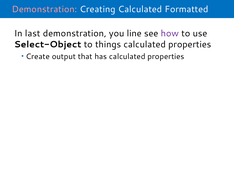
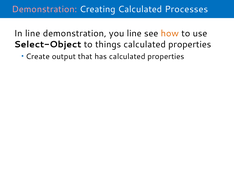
Formatted: Formatted -> Processes
In last: last -> line
how colour: purple -> orange
